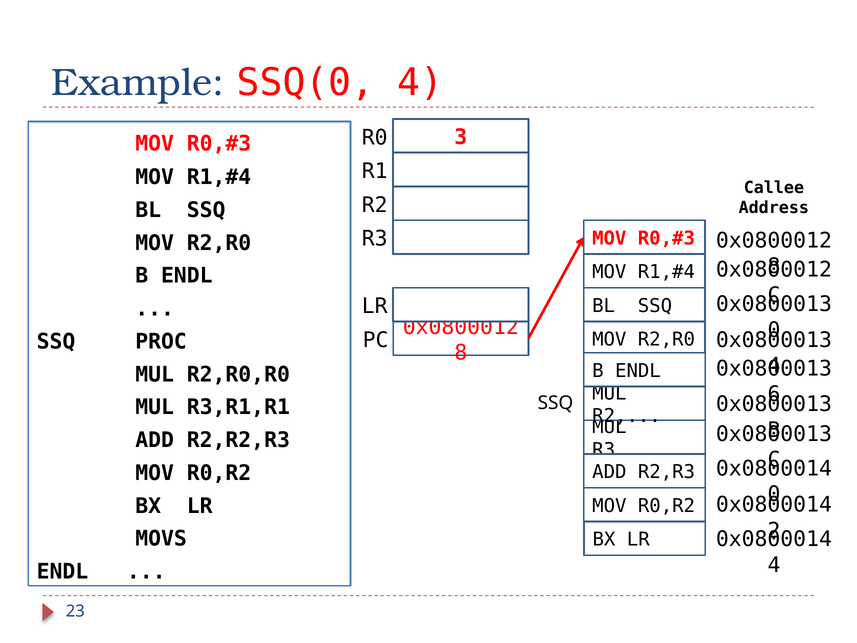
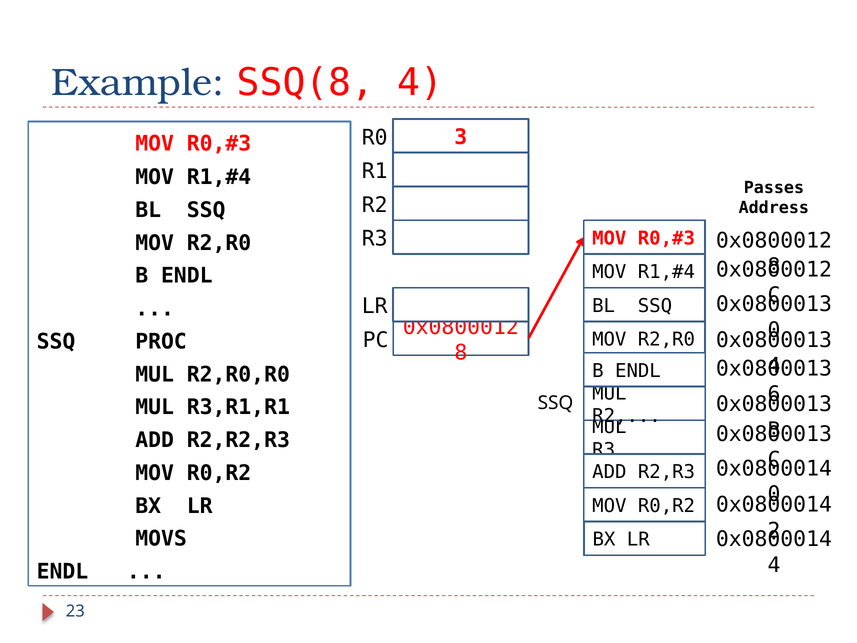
SSQ(0: SSQ(0 -> SSQ(8
Callee: Callee -> Passes
